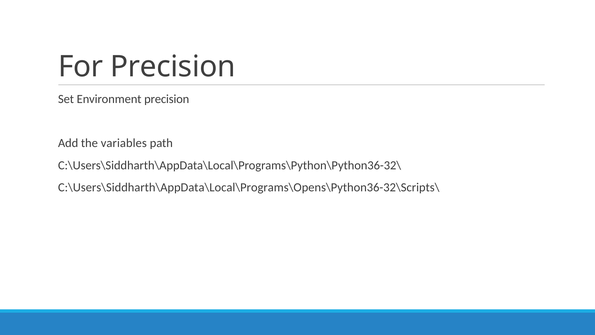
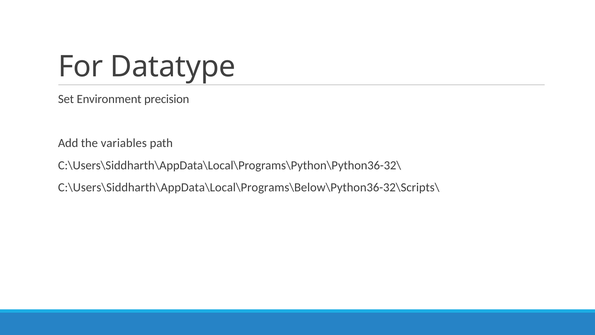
For Precision: Precision -> Datatype
C:\Users\Siddharth\AppData\Local\Programs\Opens\Python36-32\Scripts\: C:\Users\Siddharth\AppData\Local\Programs\Opens\Python36-32\Scripts\ -> C:\Users\Siddharth\AppData\Local\Programs\Below\Python36-32\Scripts\
